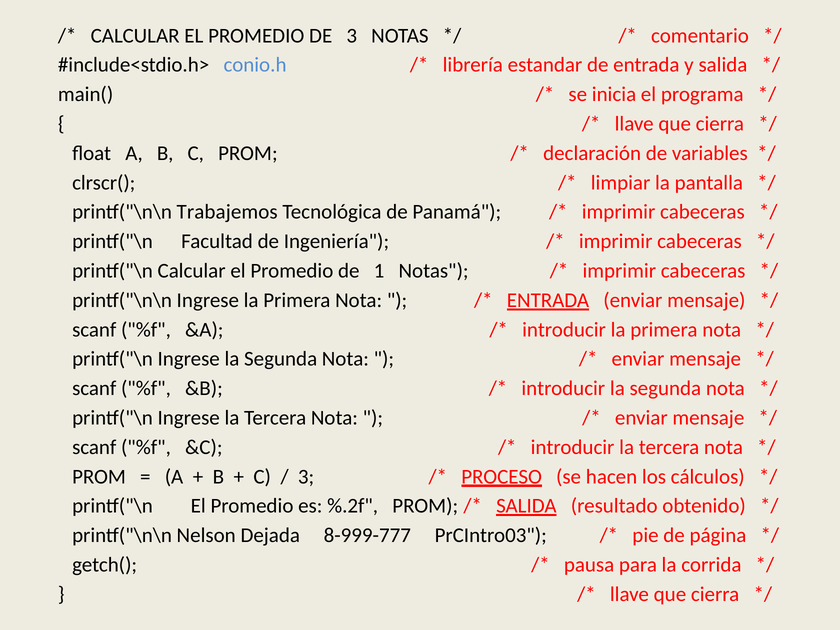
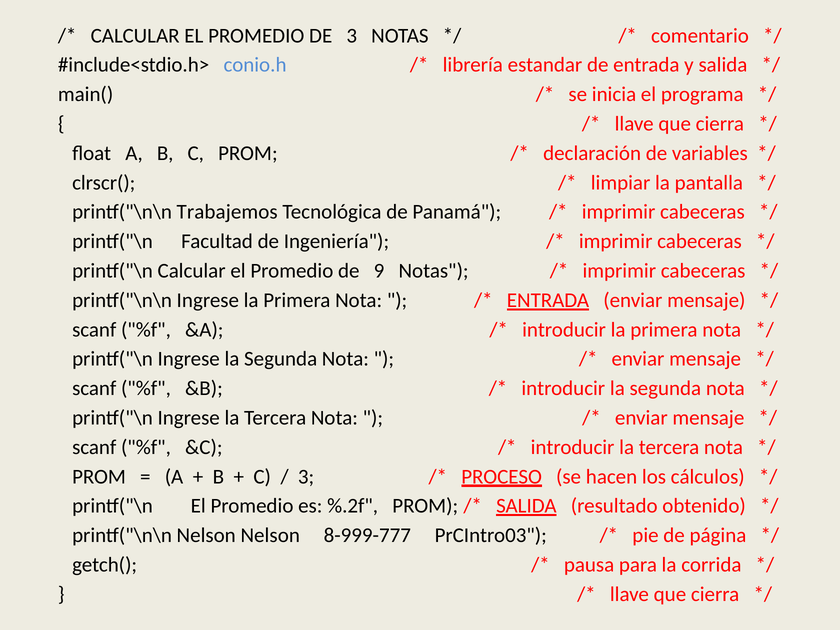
1: 1 -> 9
Nelson Dejada: Dejada -> Nelson
